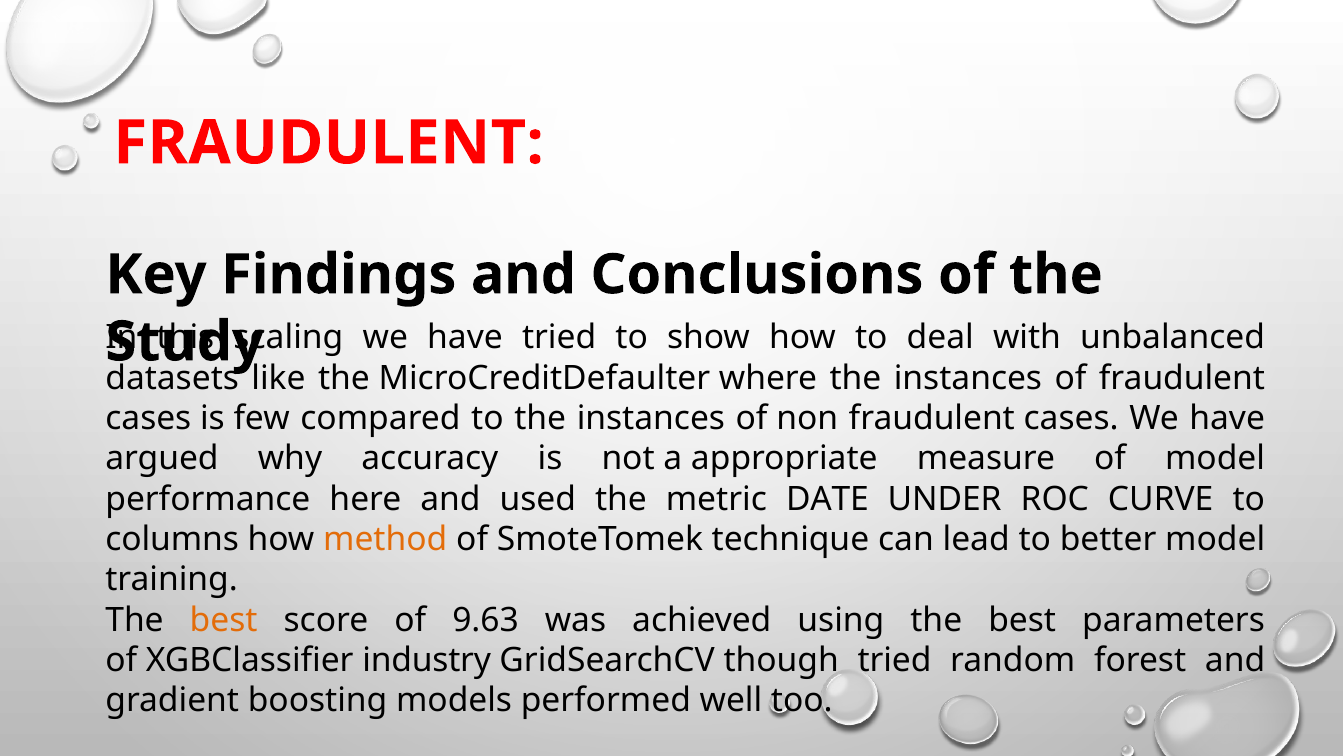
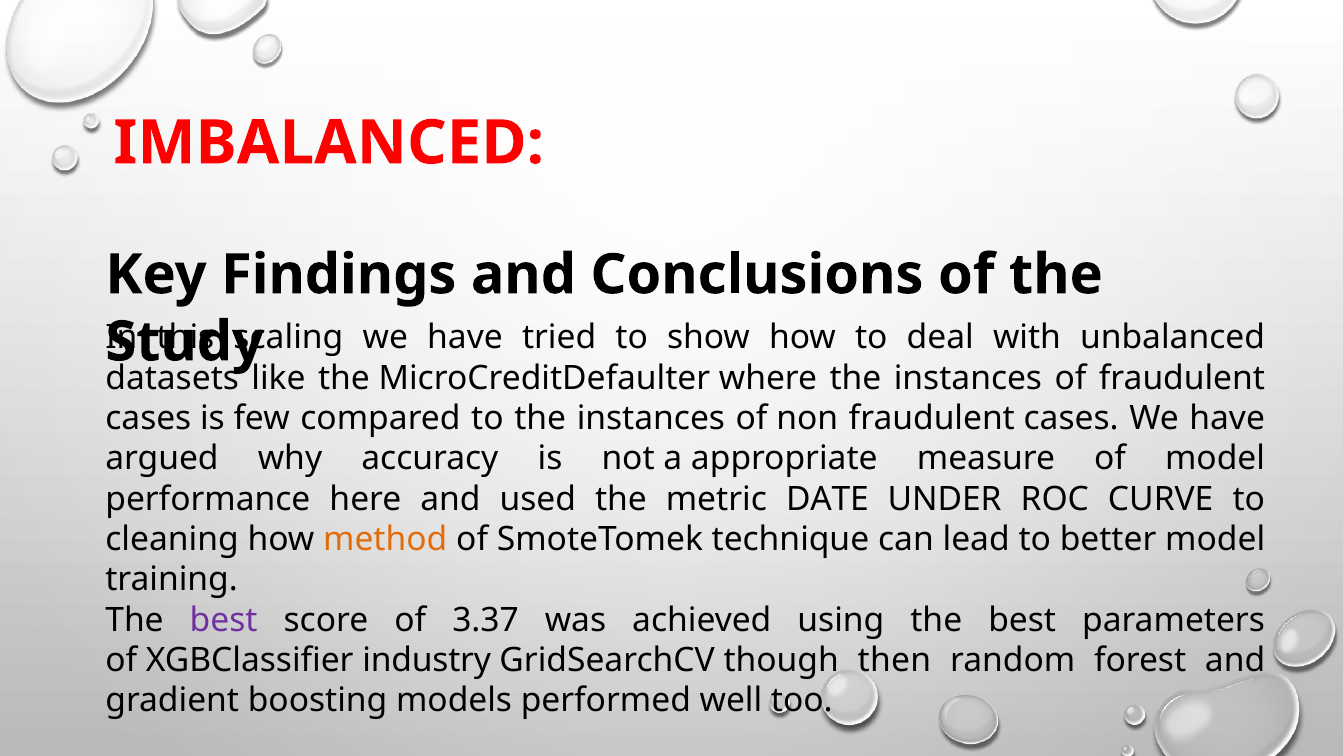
FRAUDULENT at (329, 143): FRAUDULENT -> IMBALANCED
columns: columns -> cleaning
best at (224, 620) colour: orange -> purple
9.63: 9.63 -> 3.37
though tried: tried -> then
